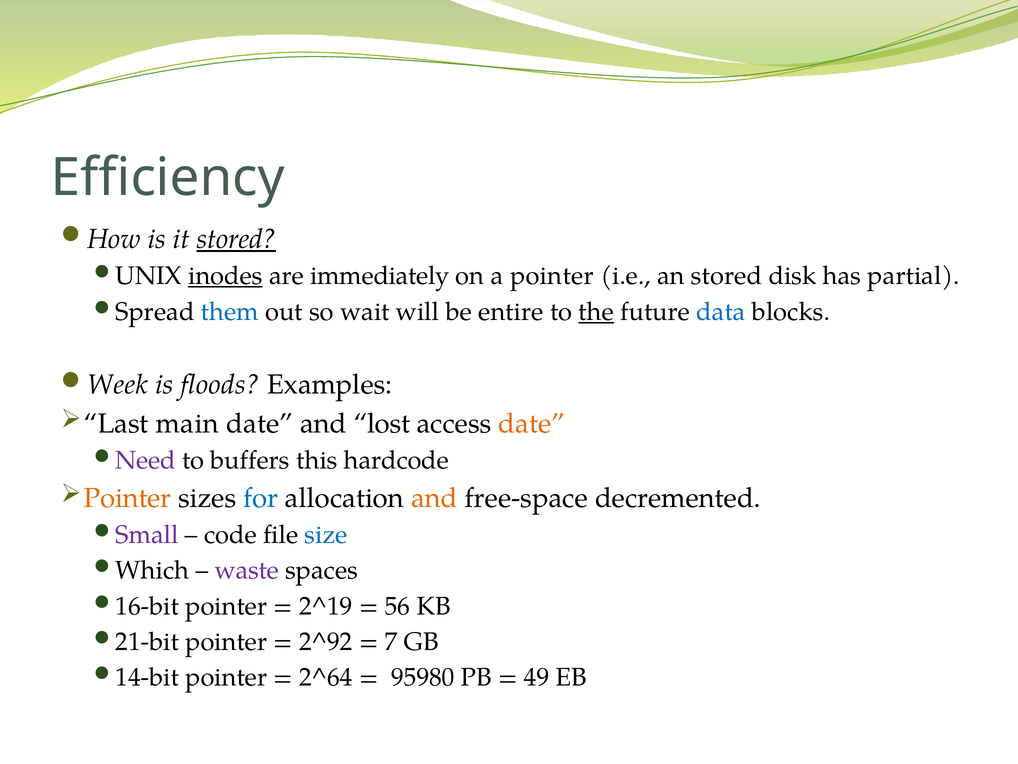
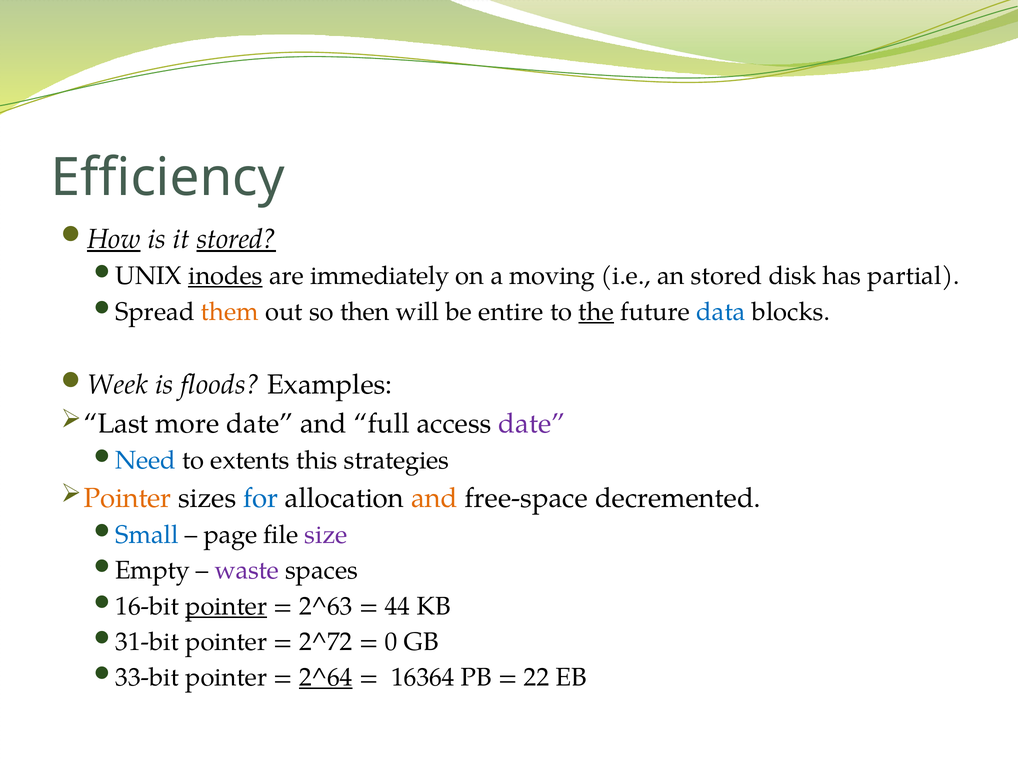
How underline: none -> present
a pointer: pointer -> moving
them colour: blue -> orange
wait: wait -> then
main: main -> more
lost: lost -> full
date at (532, 423) colour: orange -> purple
Need colour: purple -> blue
buffers: buffers -> extents
hardcode: hardcode -> strategies
Small colour: purple -> blue
code: code -> page
size colour: blue -> purple
Which: Which -> Empty
pointer at (226, 606) underline: none -> present
2^19: 2^19 -> 2^63
56: 56 -> 44
21-bit: 21-bit -> 31-bit
2^92: 2^92 -> 2^72
7: 7 -> 0
14-bit: 14-bit -> 33-bit
2^64 underline: none -> present
95980: 95980 -> 16364
49: 49 -> 22
